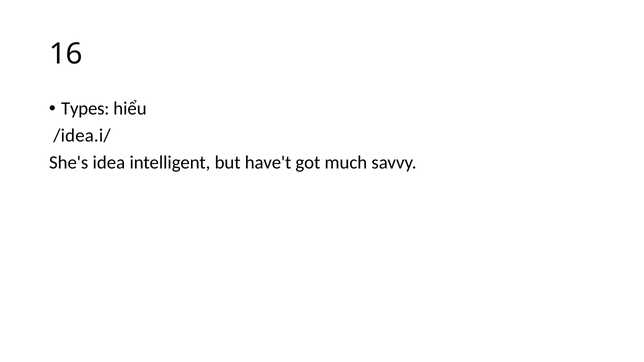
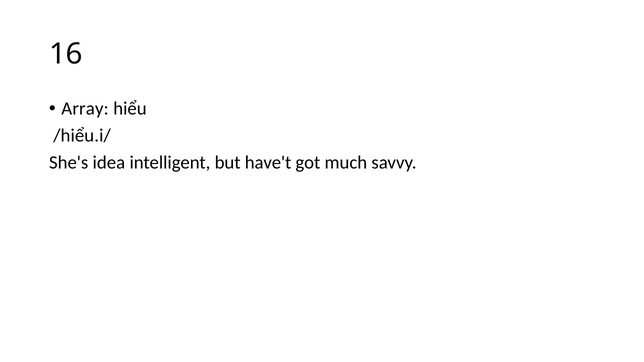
Types: Types -> Array
/idea.i/: /idea.i/ -> /hiểu.i/
